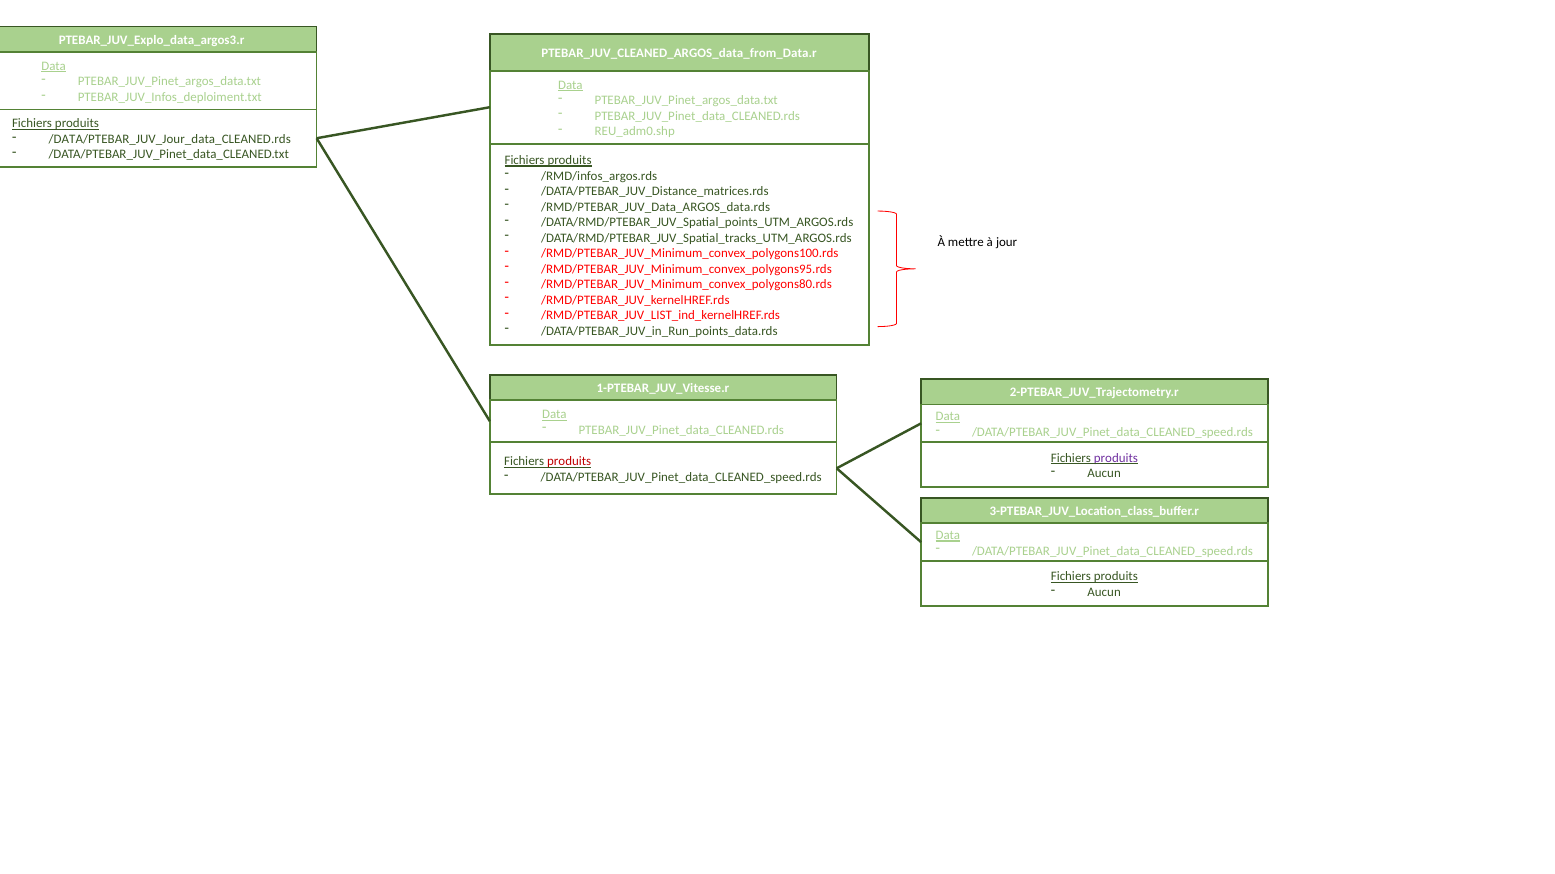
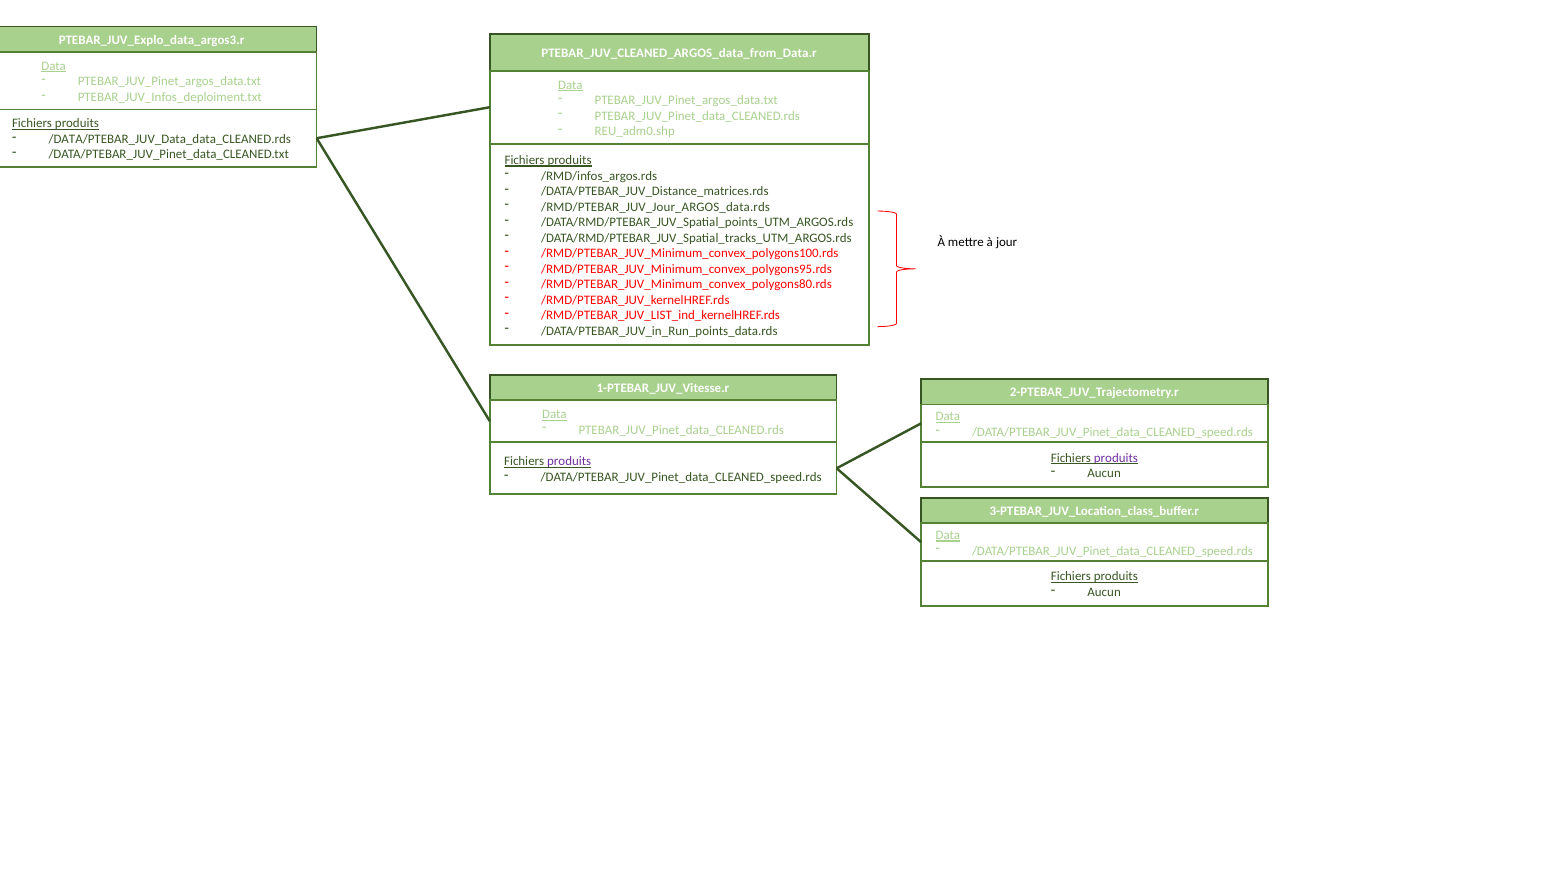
/DATA/PTEBAR_JUV_Jour_data_CLEANED.rds: /DATA/PTEBAR_JUV_Jour_data_CLEANED.rds -> /DATA/PTEBAR_JUV_Data_data_CLEANED.rds
/RMD/PTEBAR_JUV_Data_ARGOS_data.rds: /RMD/PTEBAR_JUV_Data_ARGOS_data.rds -> /RMD/PTEBAR_JUV_Jour_ARGOS_data.rds
produits at (569, 462) colour: red -> purple
